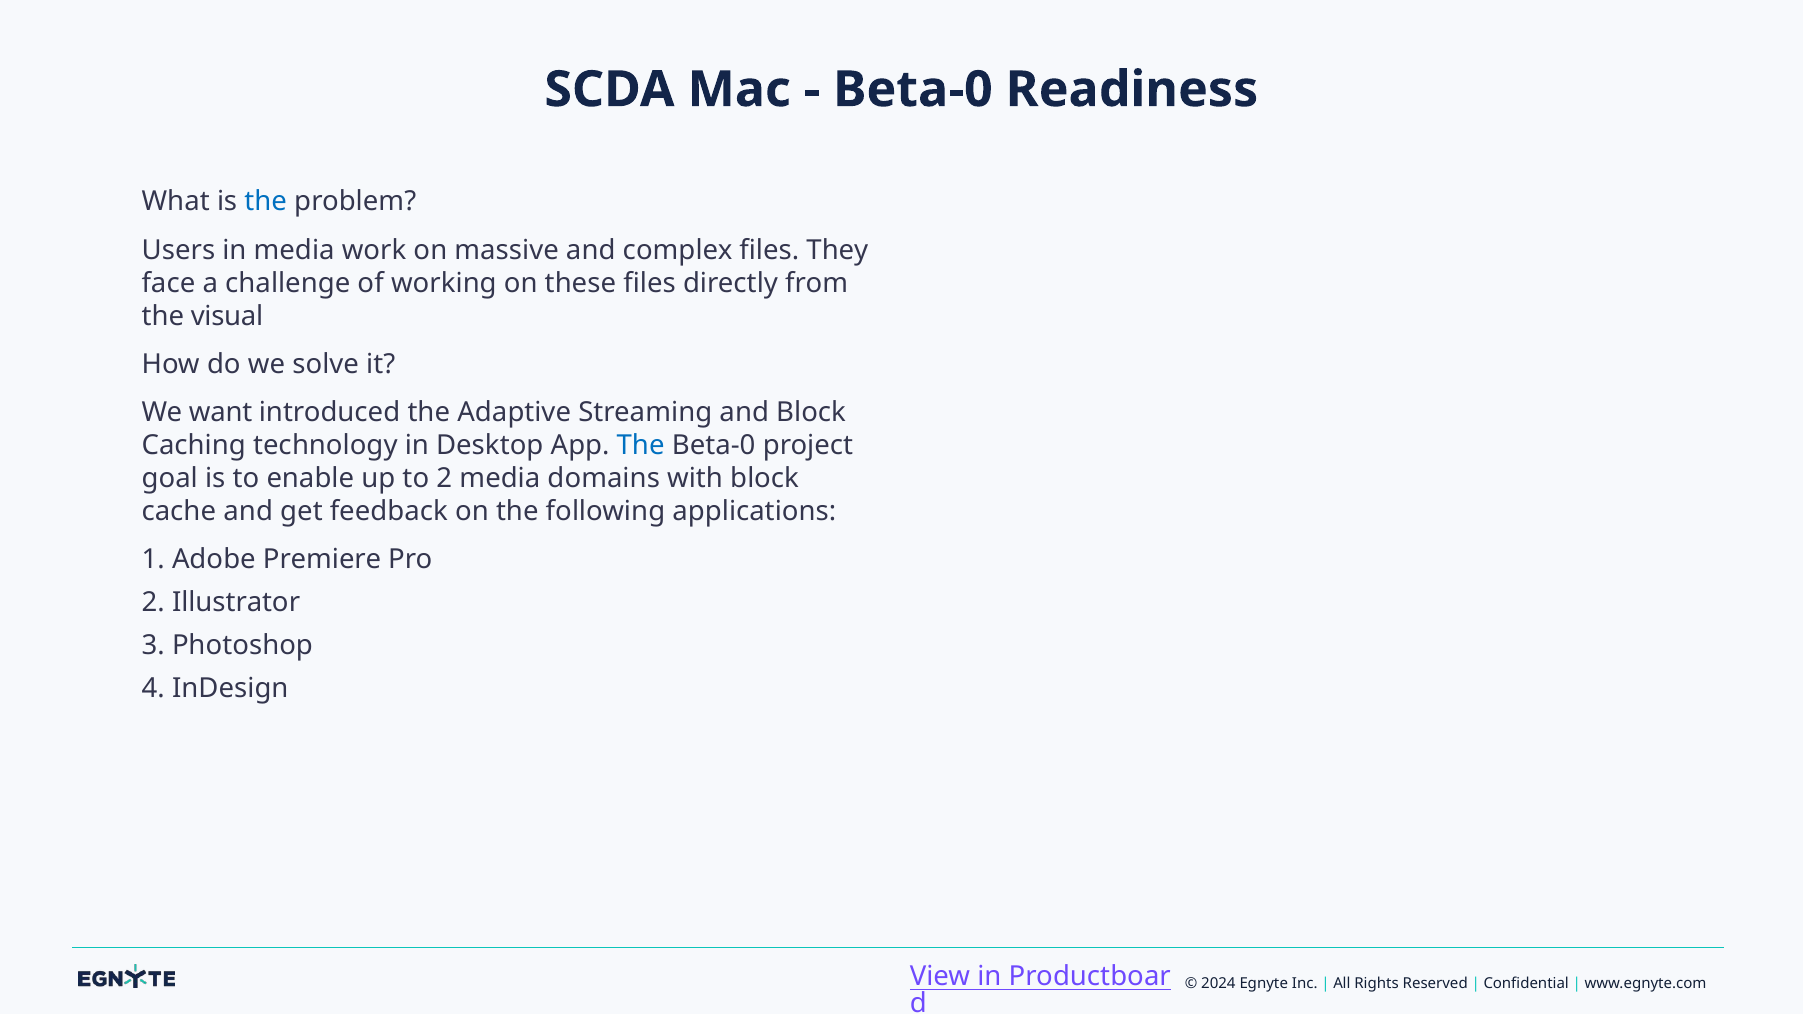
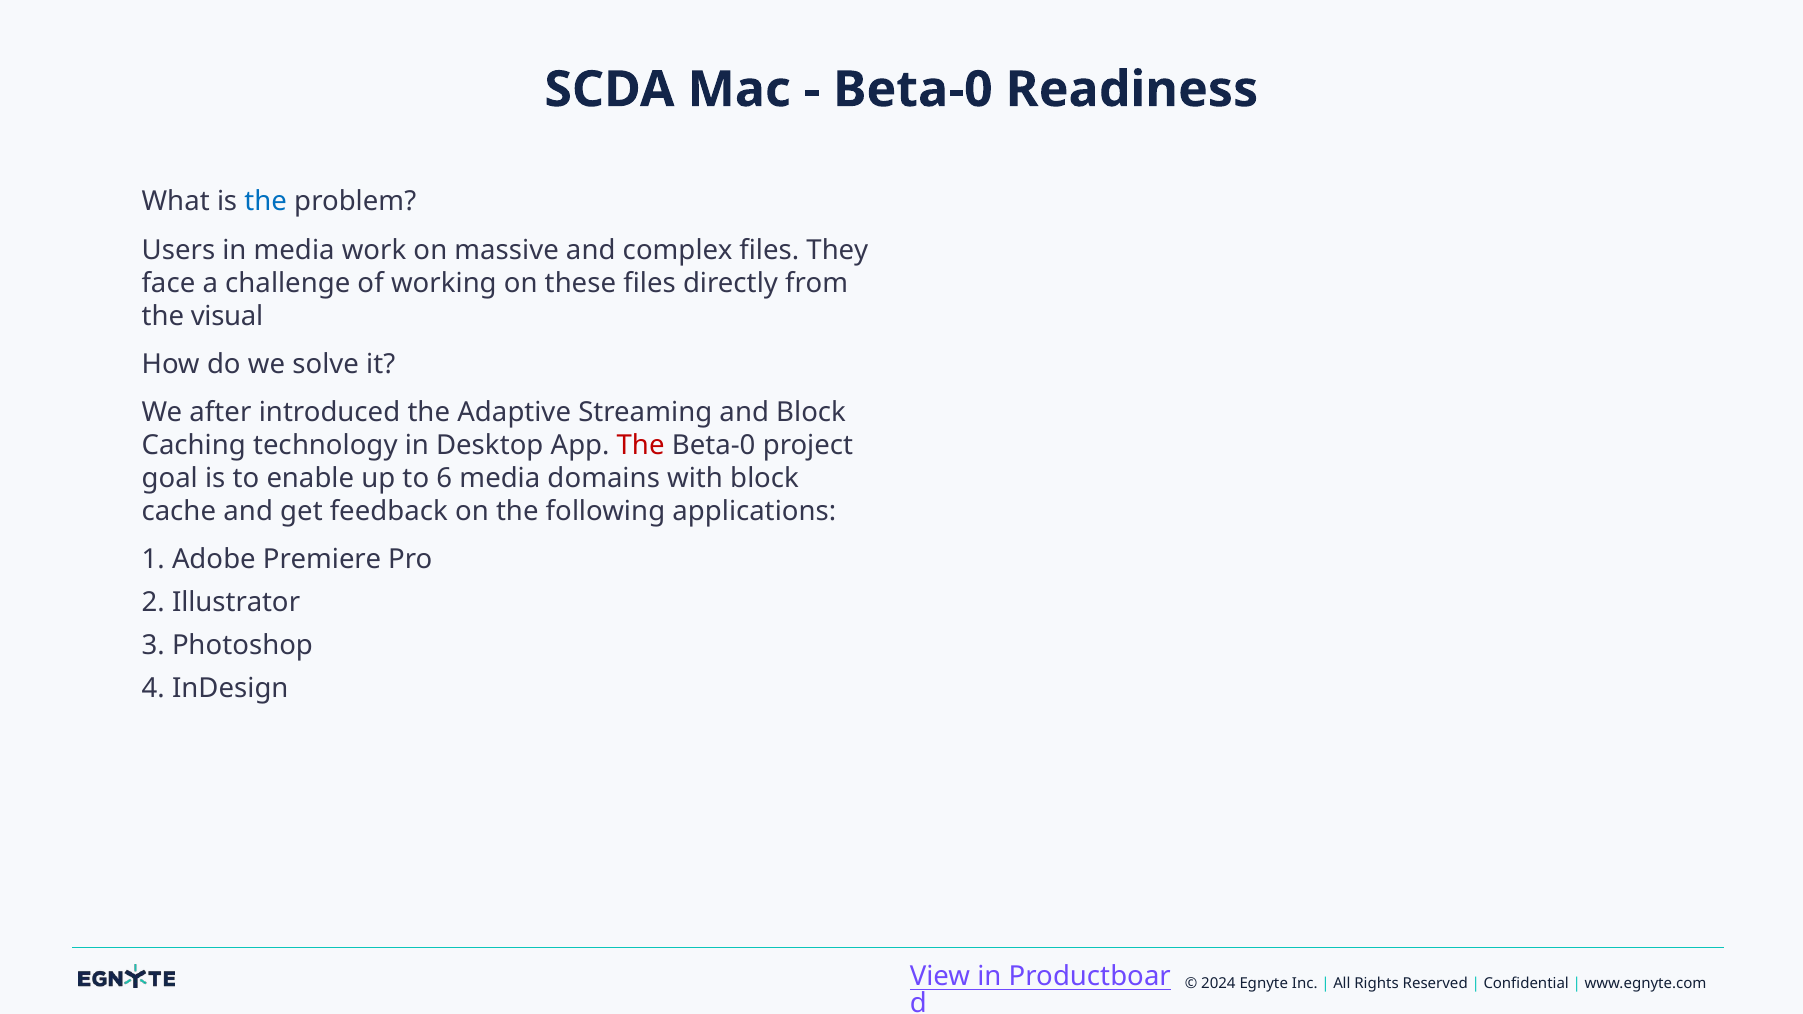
want: want -> after
The at (641, 445) colour: blue -> red
to 2: 2 -> 6
